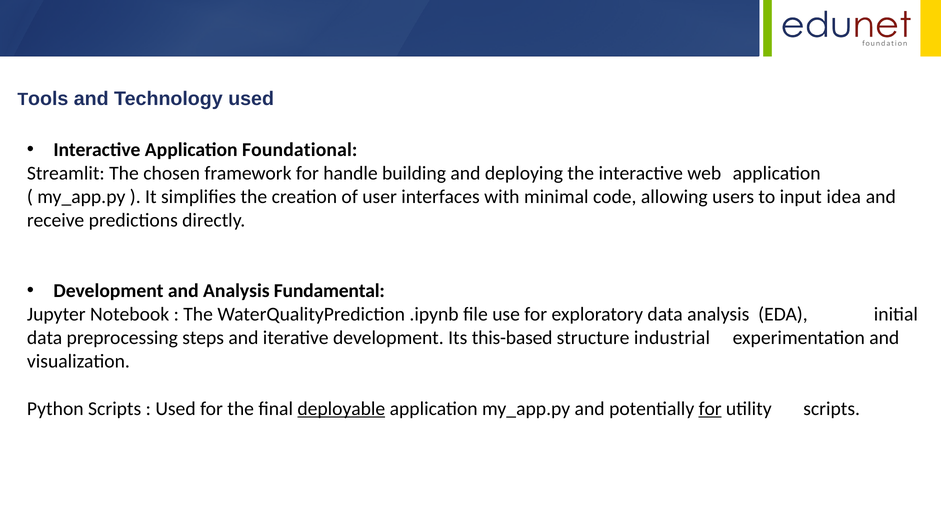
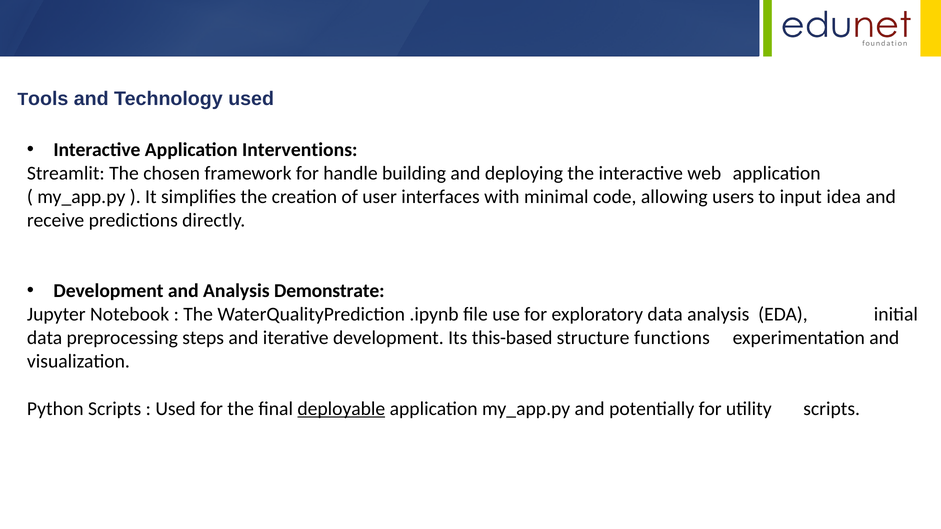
Foundational: Foundational -> Interventions
Fundamental: Fundamental -> Demonstrate
industrial: industrial -> functions
for at (710, 409) underline: present -> none
